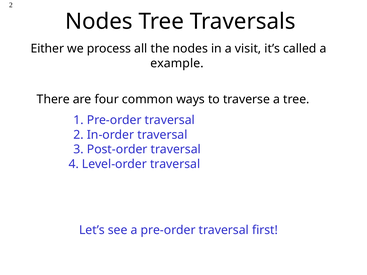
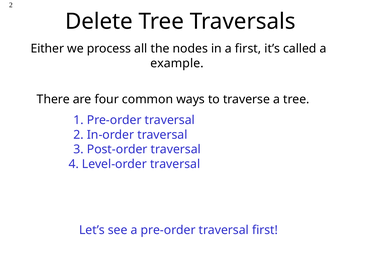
Nodes at (99, 21): Nodes -> Delete
a visit: visit -> first
